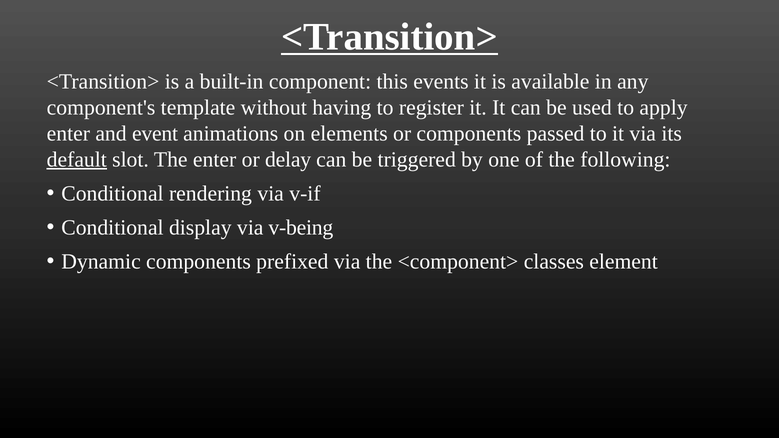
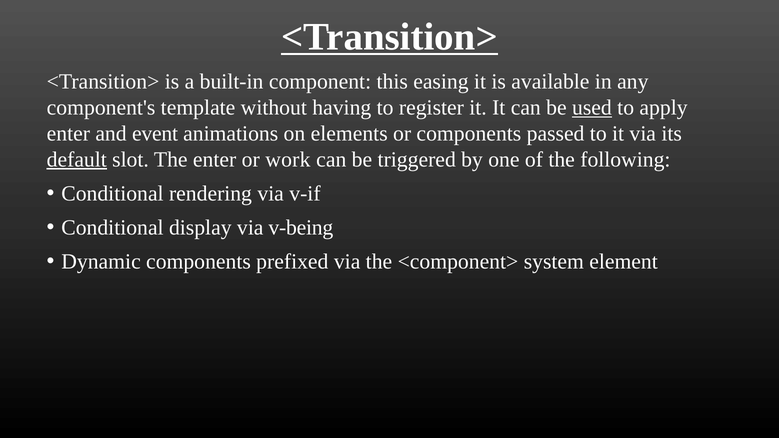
events: events -> easing
used underline: none -> present
delay: delay -> work
classes: classes -> system
